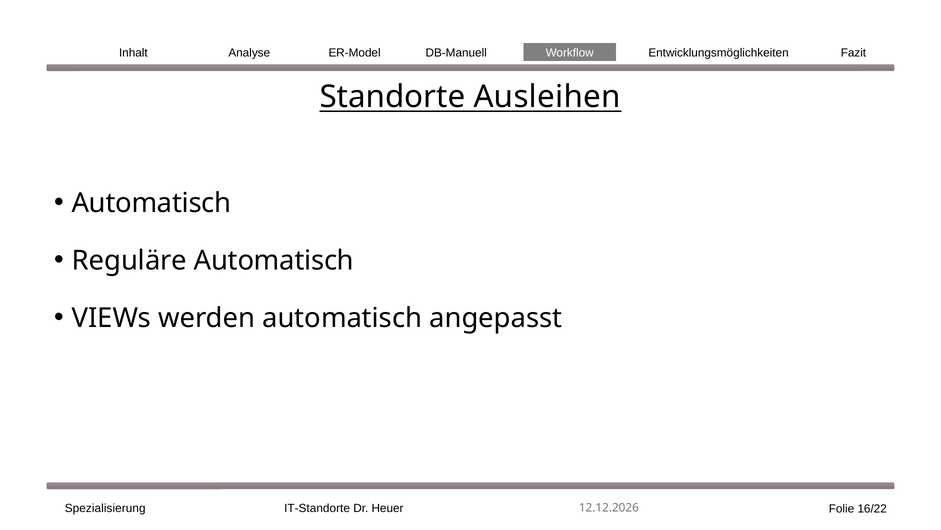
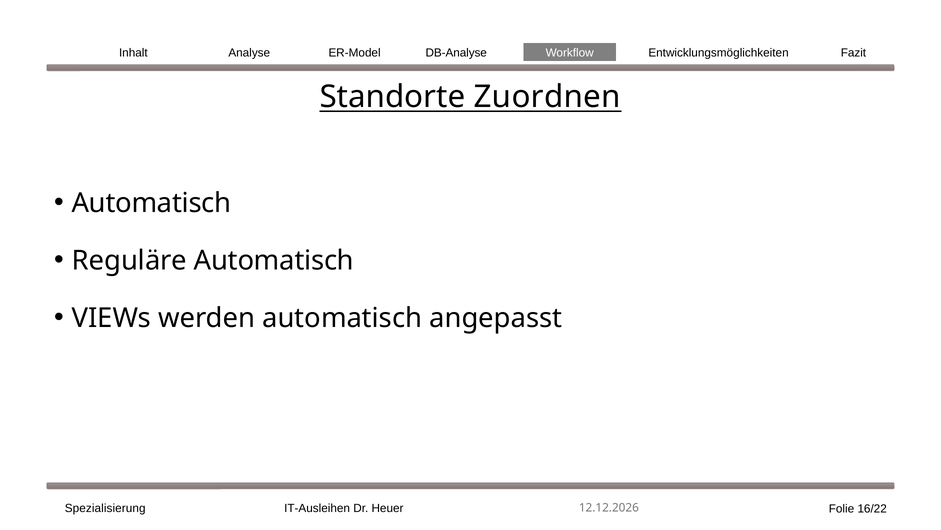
DB-Manuell: DB-Manuell -> DB-Analyse
Ausleihen: Ausleihen -> Zuordnen
IT-Standorte: IT-Standorte -> IT-Ausleihen
